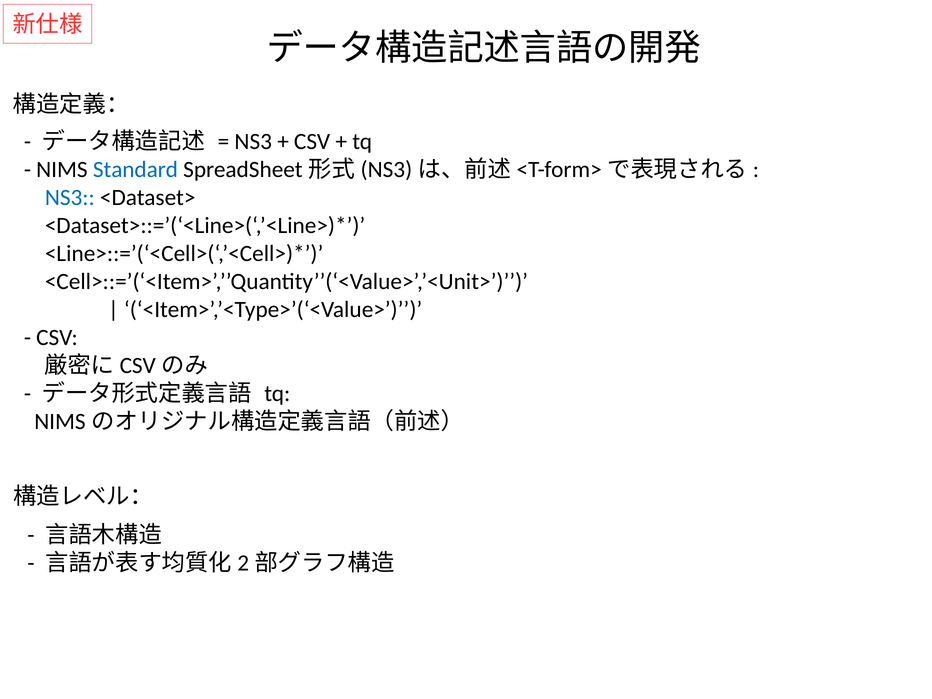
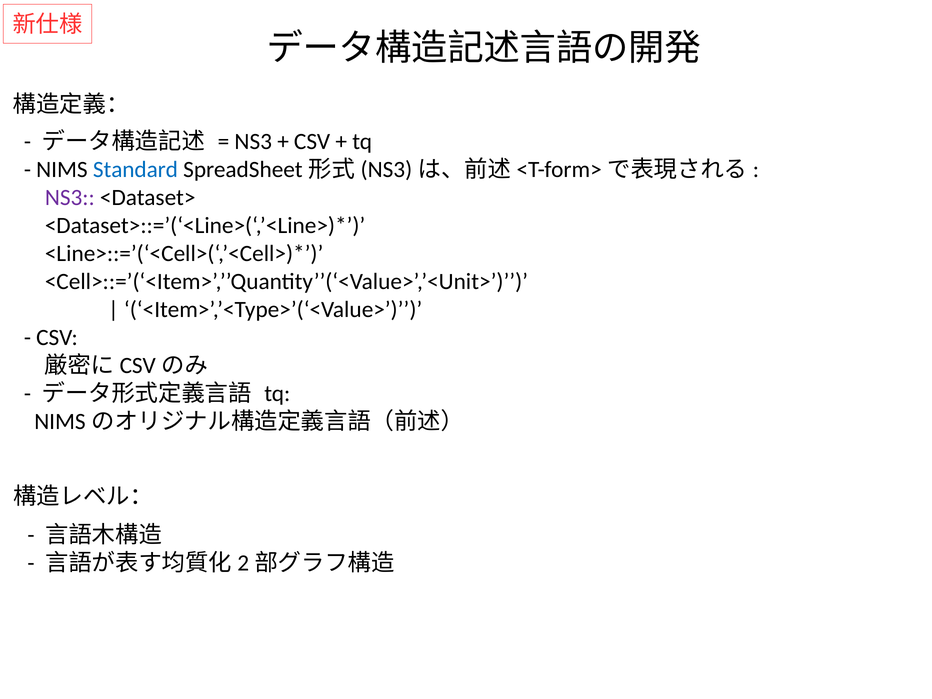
NS3 at (70, 198) colour: blue -> purple
